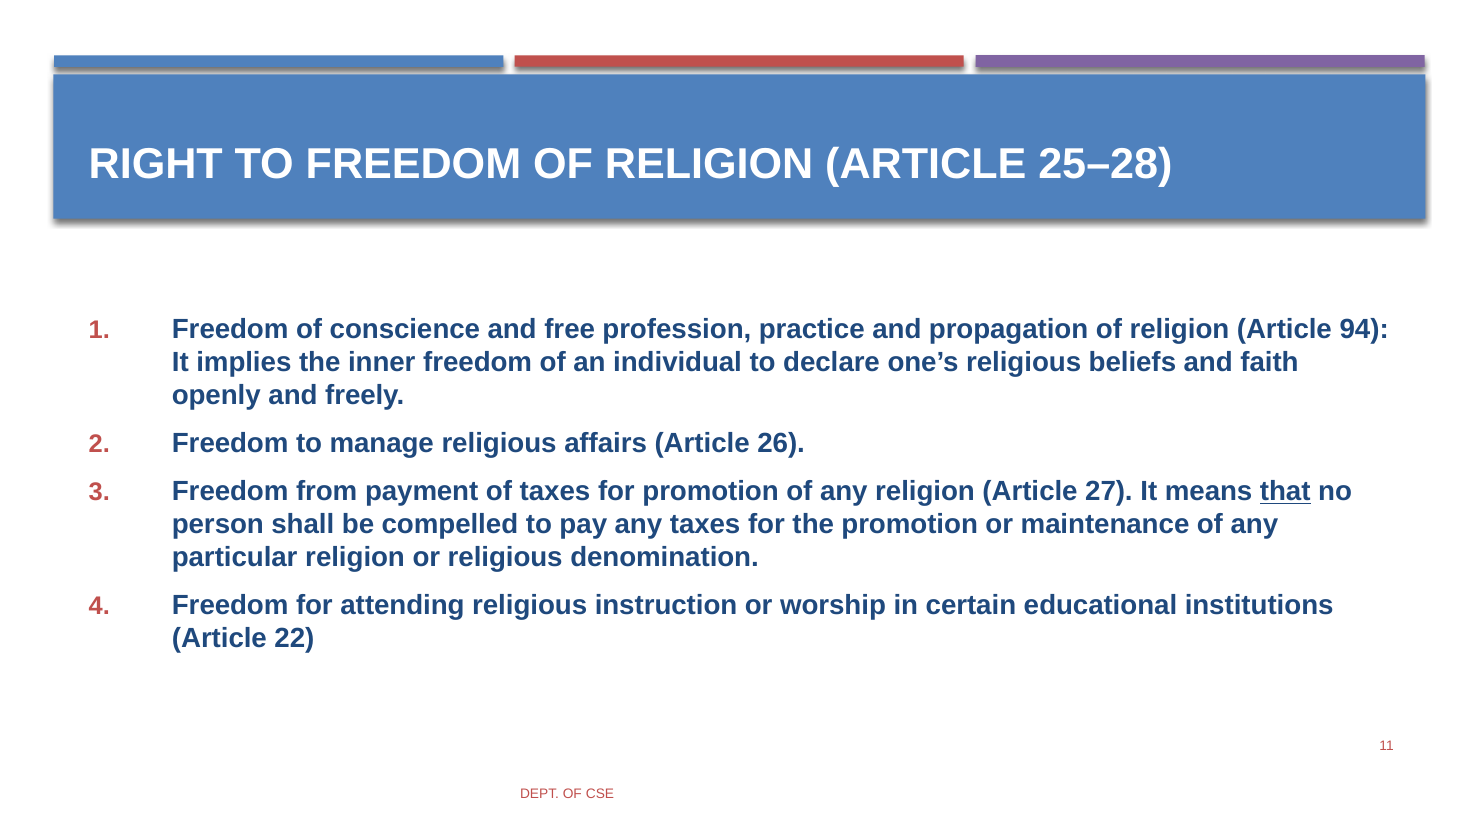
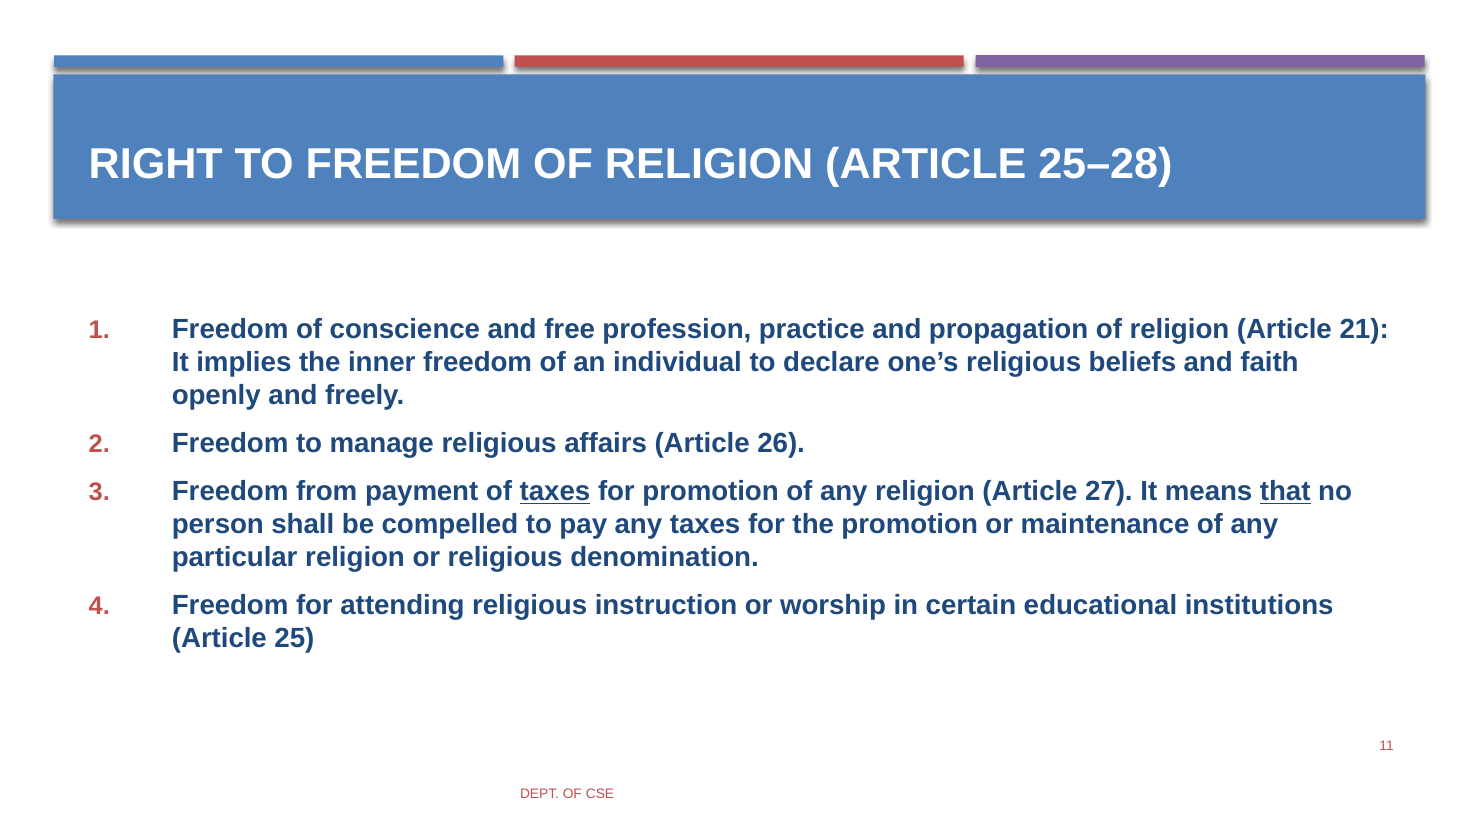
94: 94 -> 21
taxes at (555, 491) underline: none -> present
22: 22 -> 25
